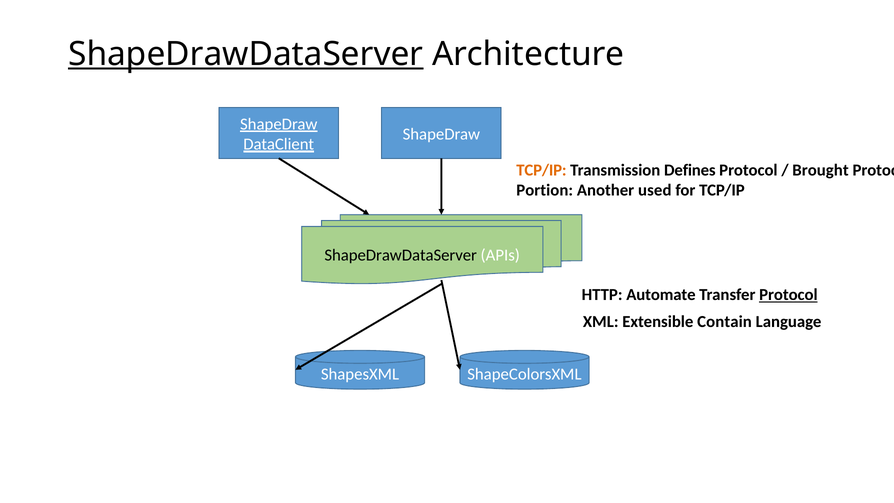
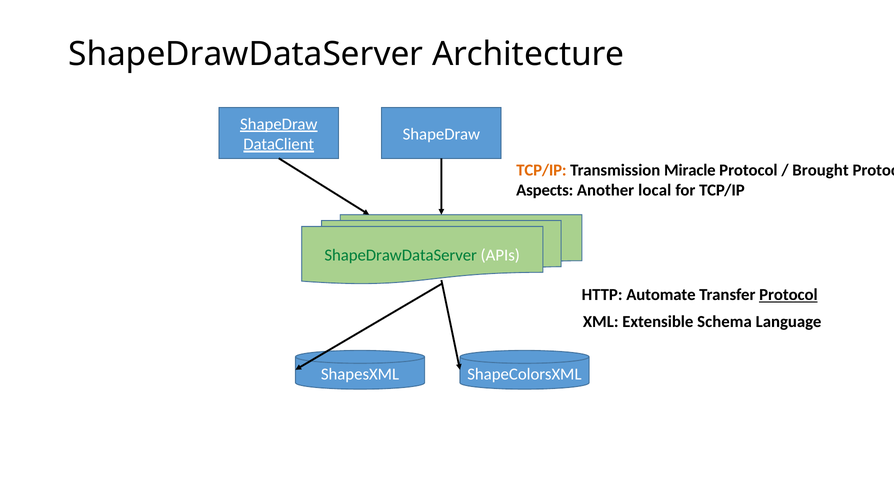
ShapeDrawDataServer at (246, 54) underline: present -> none
Defines: Defines -> Miracle
Portion: Portion -> Aspects
used: used -> local
ShapeDrawDataServer at (401, 255) colour: black -> green
Contain: Contain -> Schema
